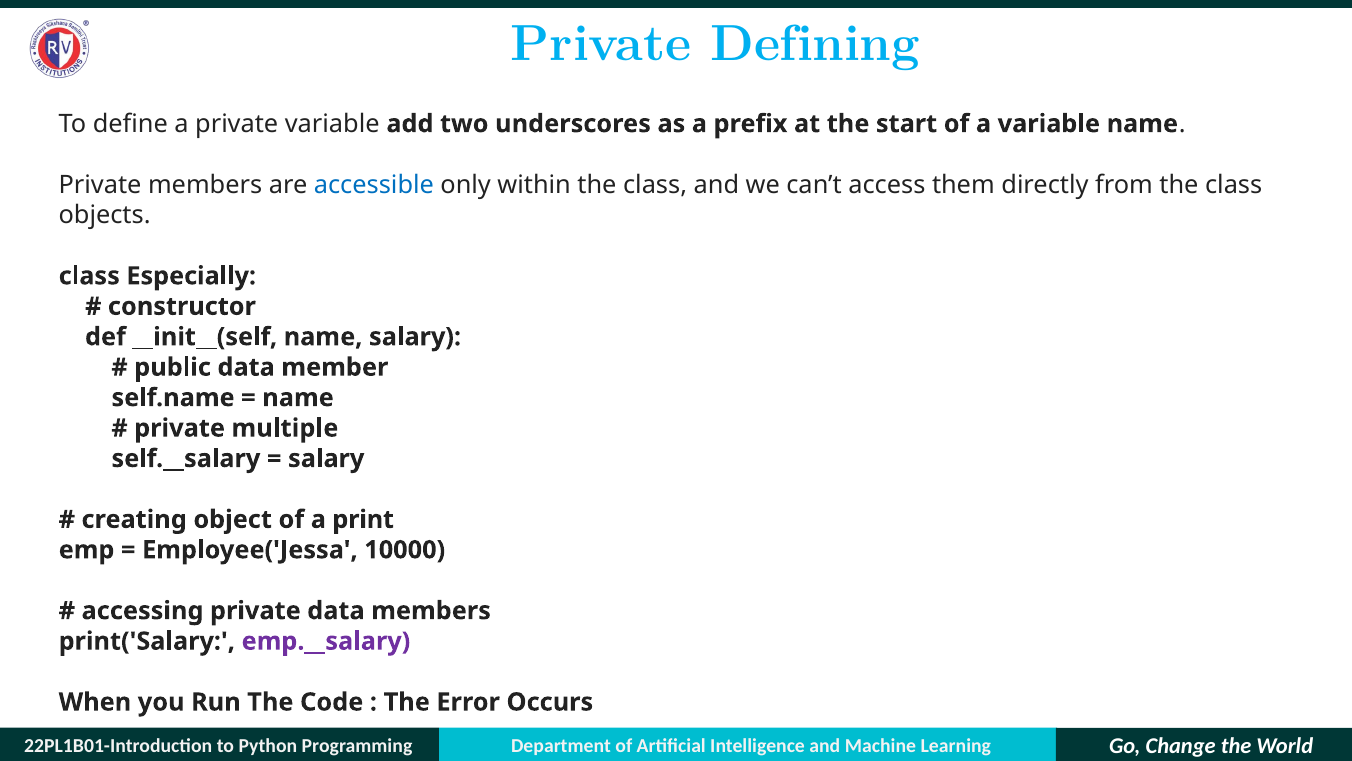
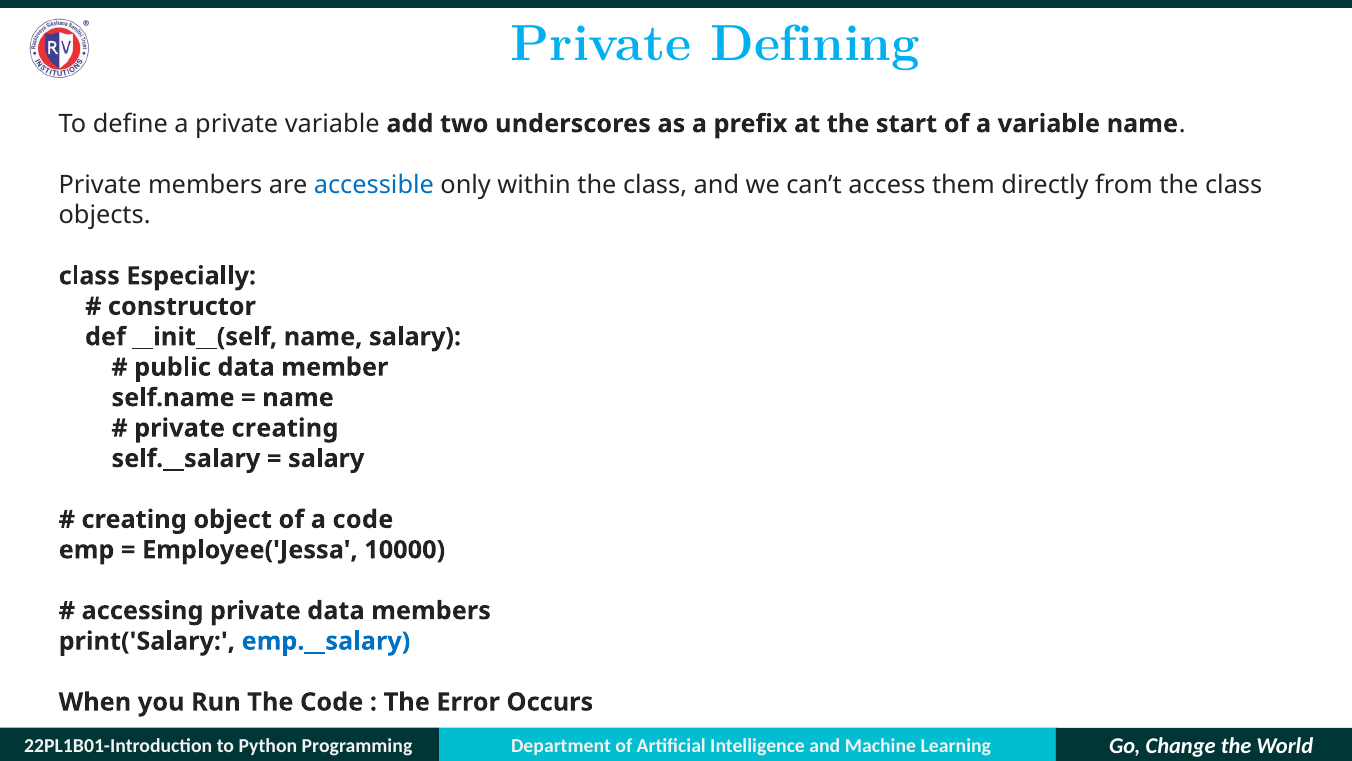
private multiple: multiple -> creating
a print: print -> code
emp.__salary colour: purple -> blue
